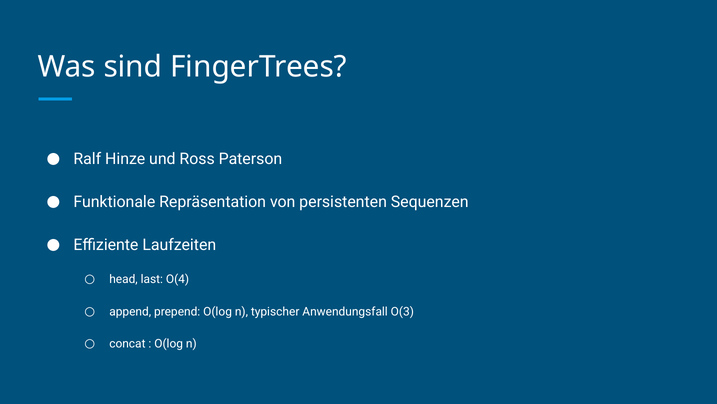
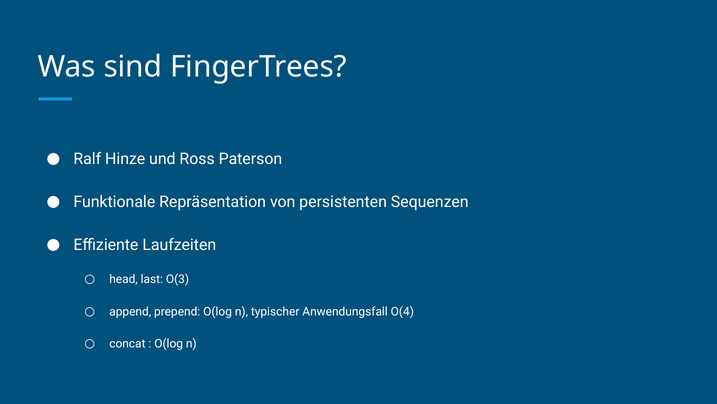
O(4: O(4 -> O(3
O(3: O(3 -> O(4
